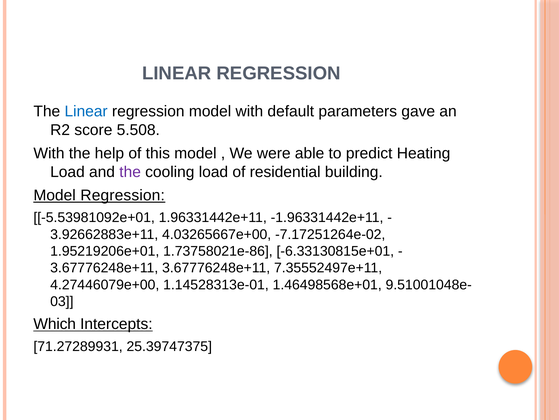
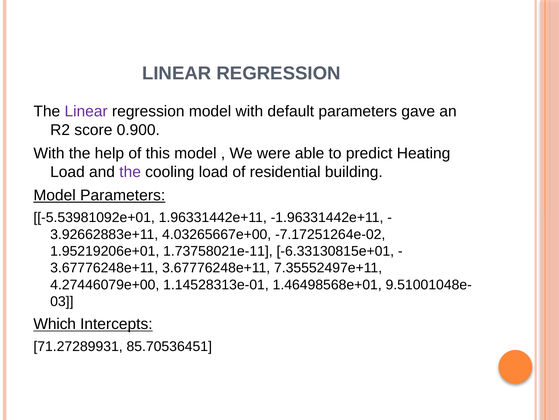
Linear at (86, 111) colour: blue -> purple
5.508: 5.508 -> 0.900
Model Regression: Regression -> Parameters
1.73758021e-86: 1.73758021e-86 -> 1.73758021e-11
25.39747375: 25.39747375 -> 85.70536451
